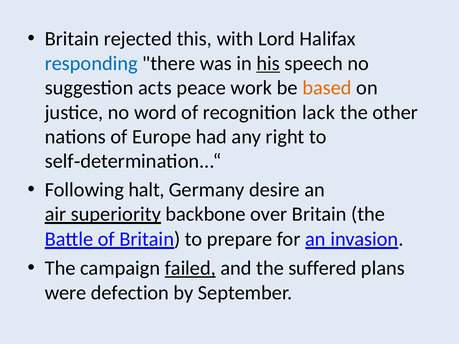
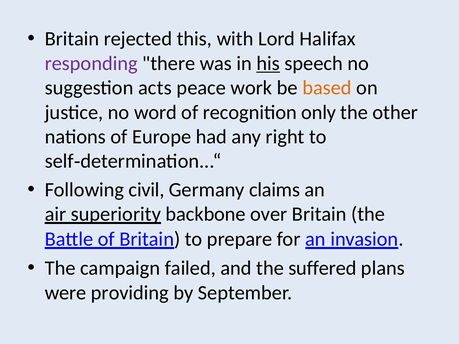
responding colour: blue -> purple
lack: lack -> only
halt: halt -> civil
desire: desire -> claims
failed underline: present -> none
defection: defection -> providing
